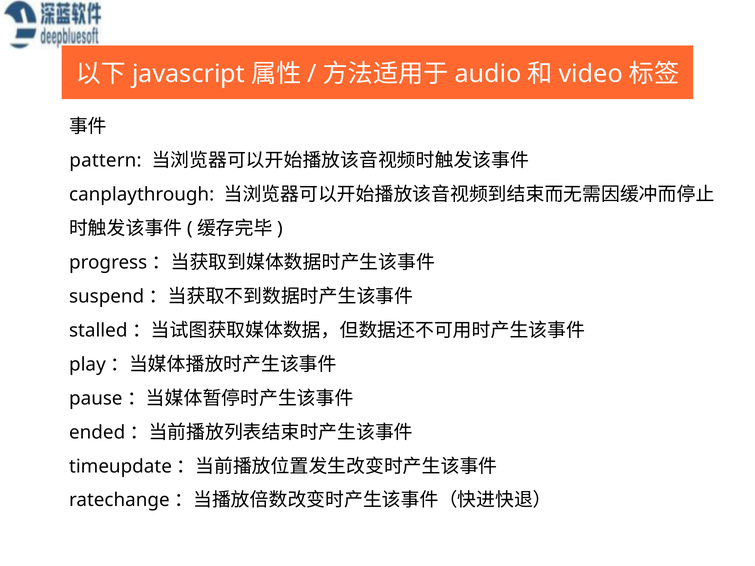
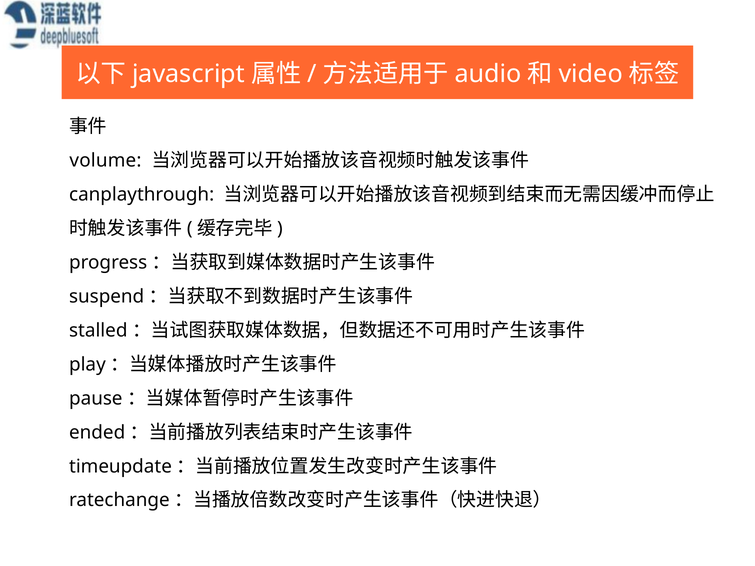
pattern: pattern -> volume
